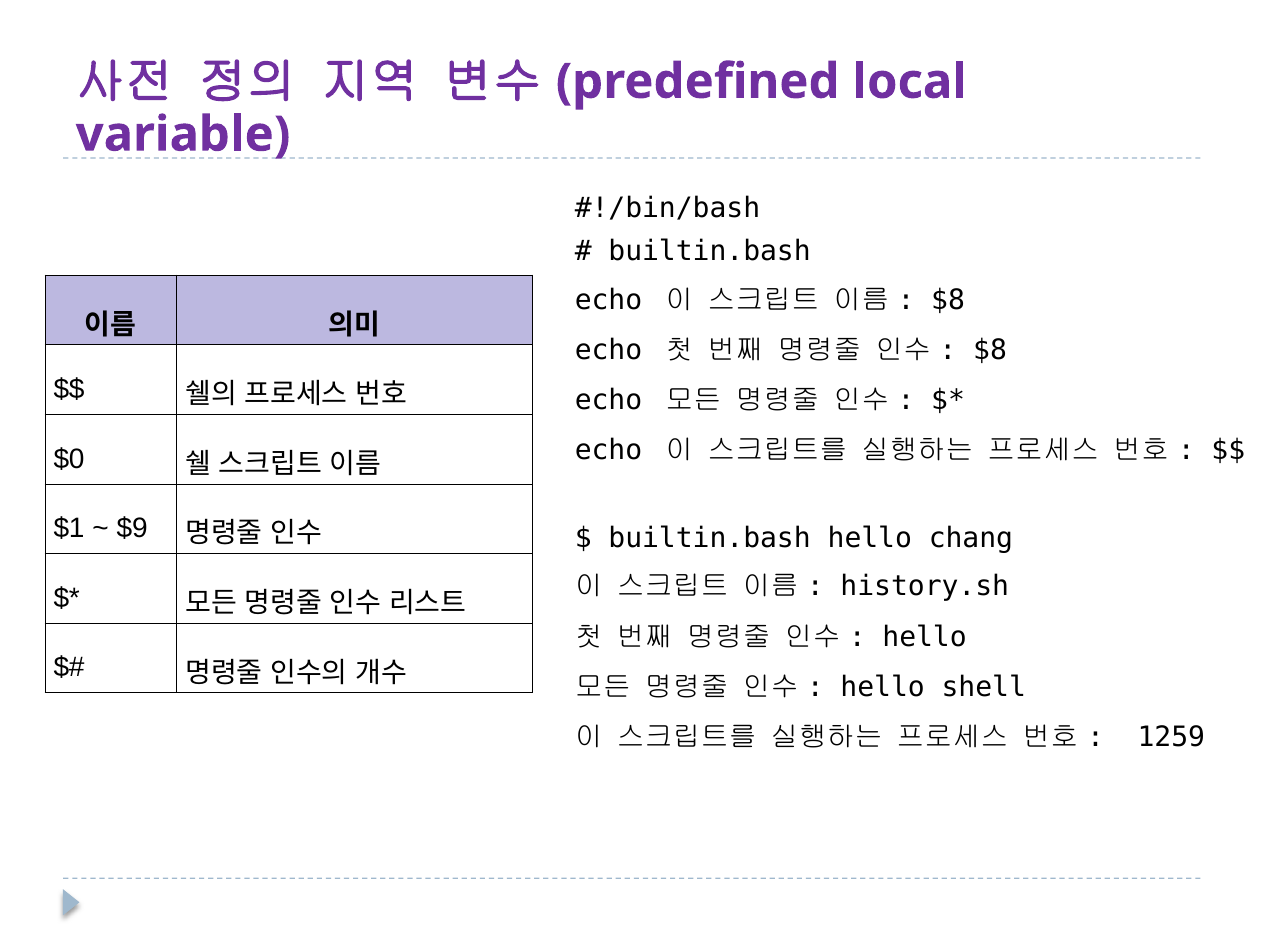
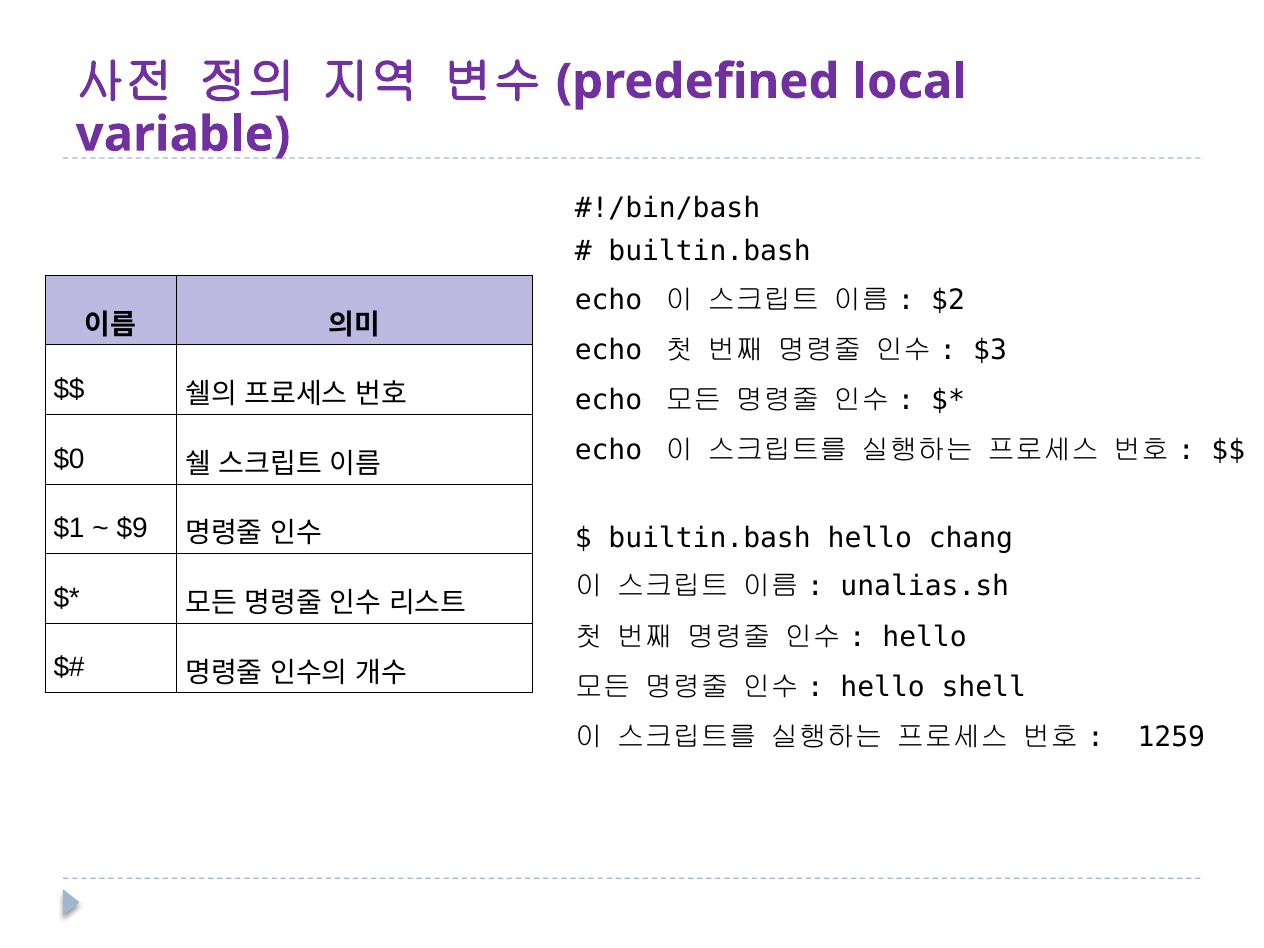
$8 at (948, 300): $8 -> $2
$8 at (990, 350): $8 -> $3
history.sh: history.sh -> unalias.sh
